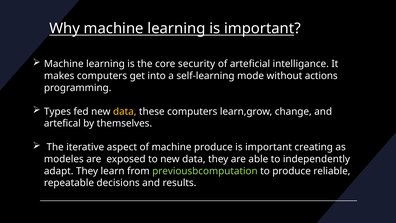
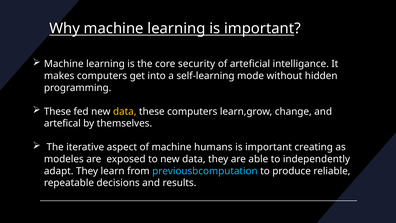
actions: actions -> hidden
Types at (57, 111): Types -> These
machine produce: produce -> humans
previousbcomputation colour: light green -> light blue
